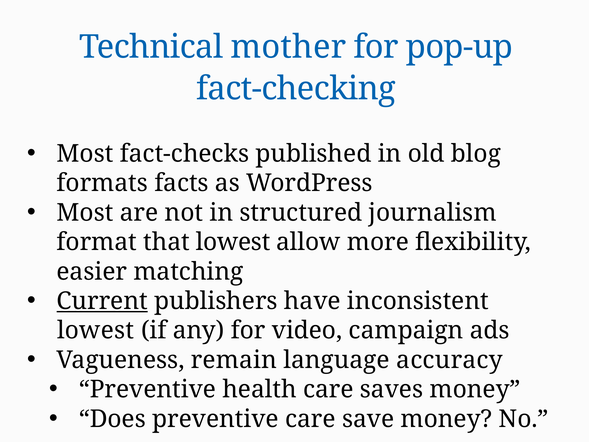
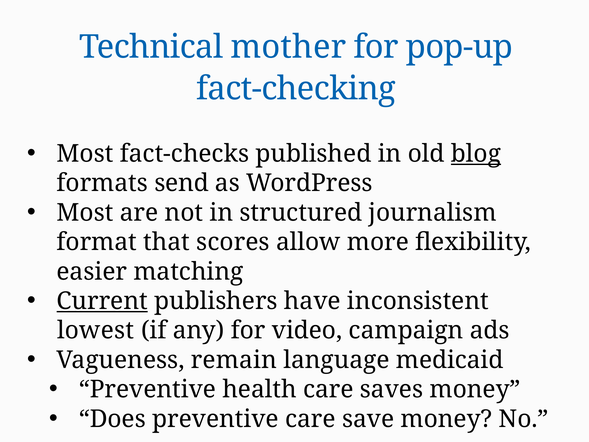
blog underline: none -> present
facts: facts -> send
that lowest: lowest -> scores
accuracy: accuracy -> medicaid
